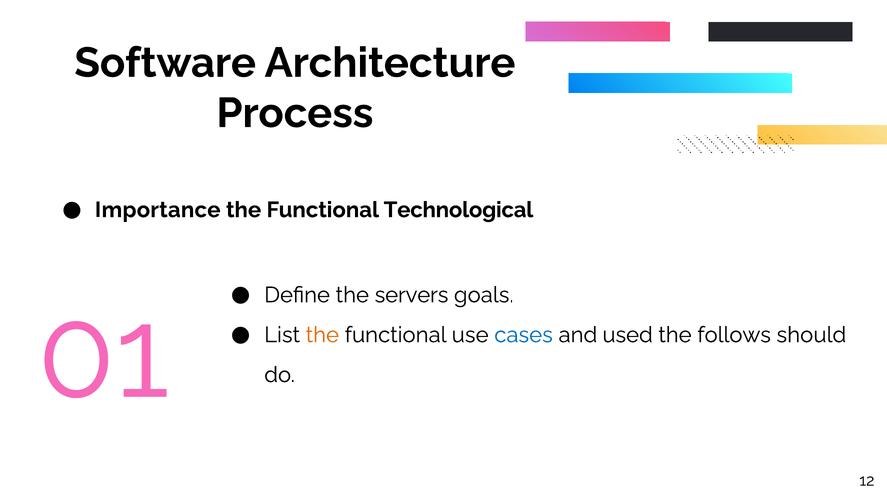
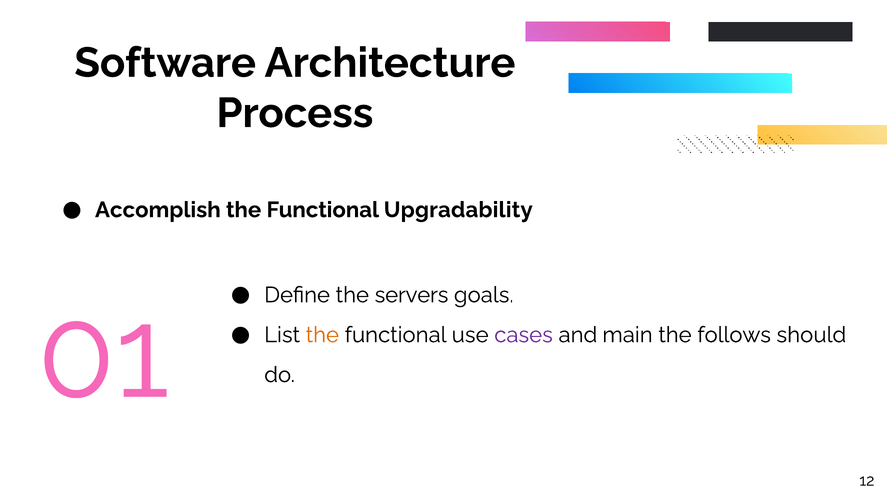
Importance: Importance -> Accomplish
Technological: Technological -> Upgradability
cases colour: blue -> purple
used: used -> main
